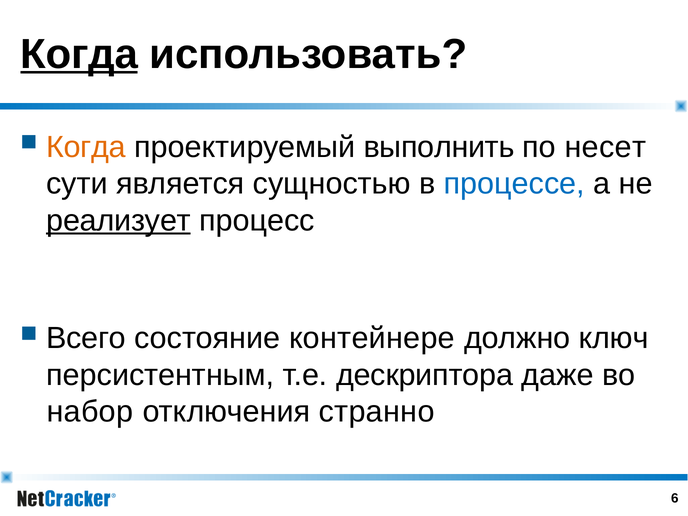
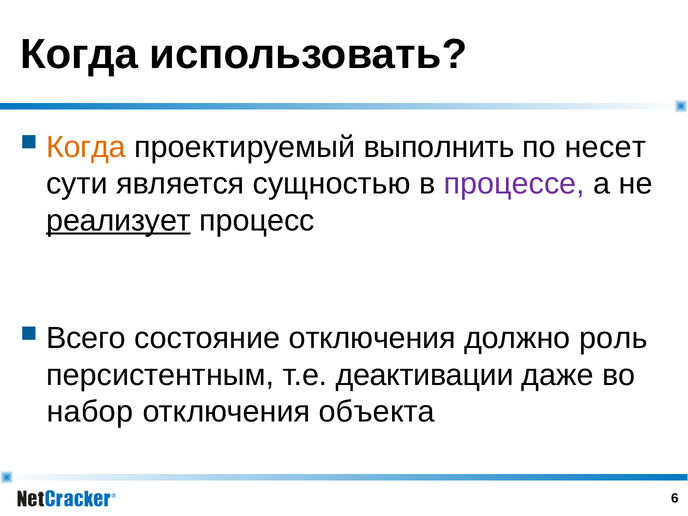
Когда at (79, 54) underline: present -> none
процессе colour: blue -> purple
состояние контейнере: контейнере -> отключения
ключ: ключ -> роль
дескриптора: дескриптора -> деактивации
странно: странно -> объекта
